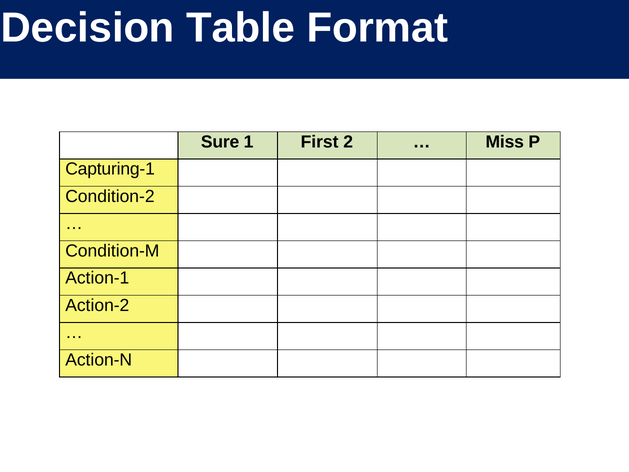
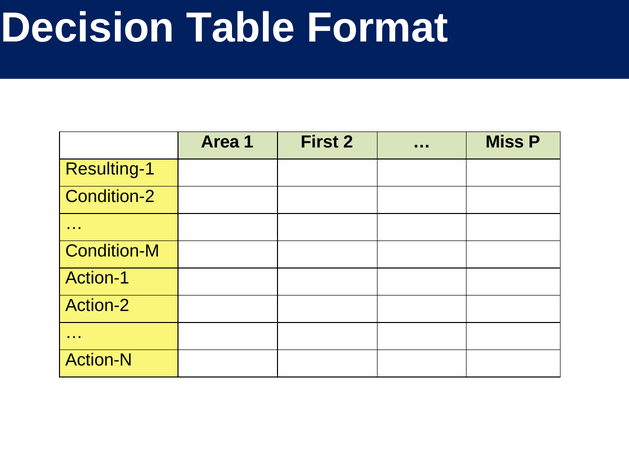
Sure: Sure -> Area
Capturing-1: Capturing-1 -> Resulting-1
